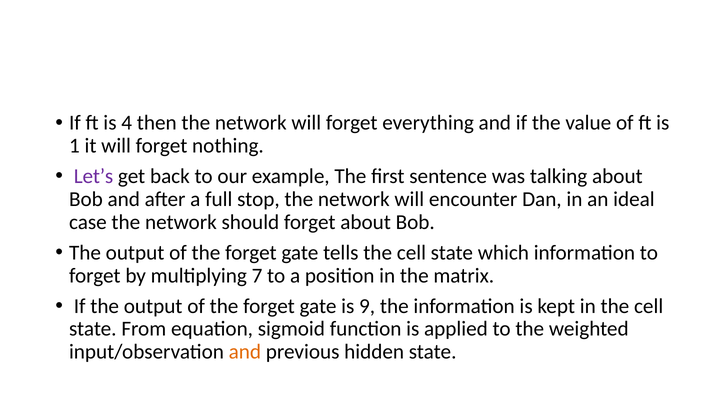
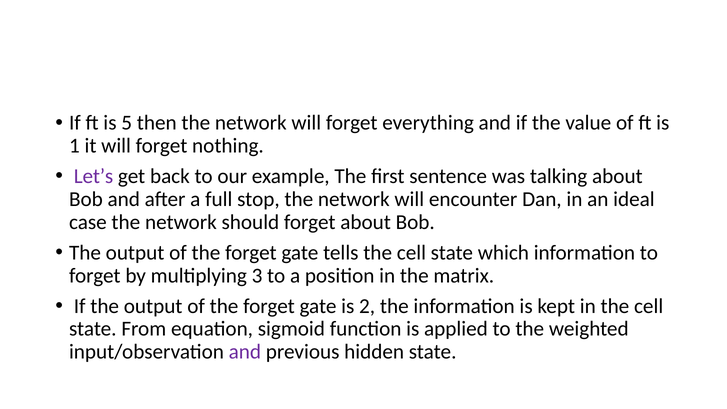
4: 4 -> 5
7: 7 -> 3
9: 9 -> 2
and at (245, 352) colour: orange -> purple
